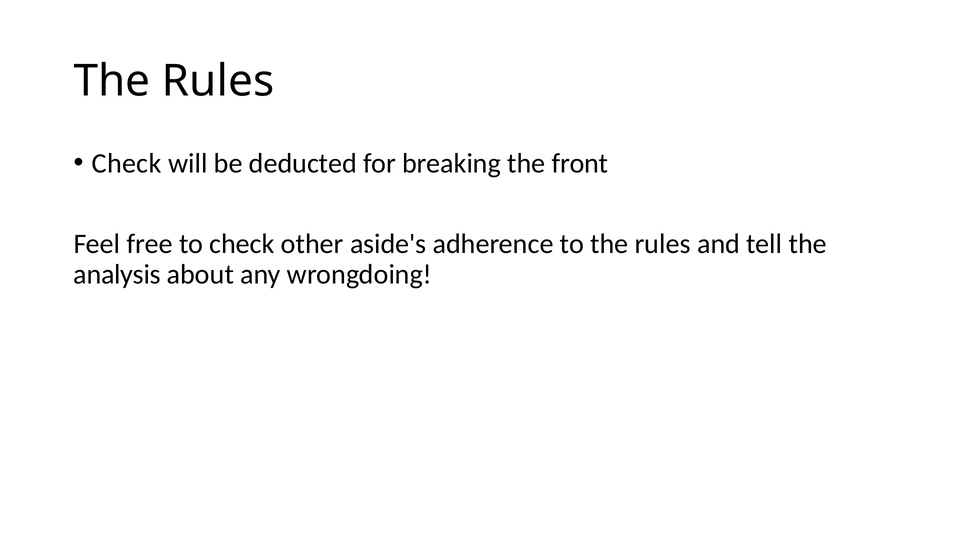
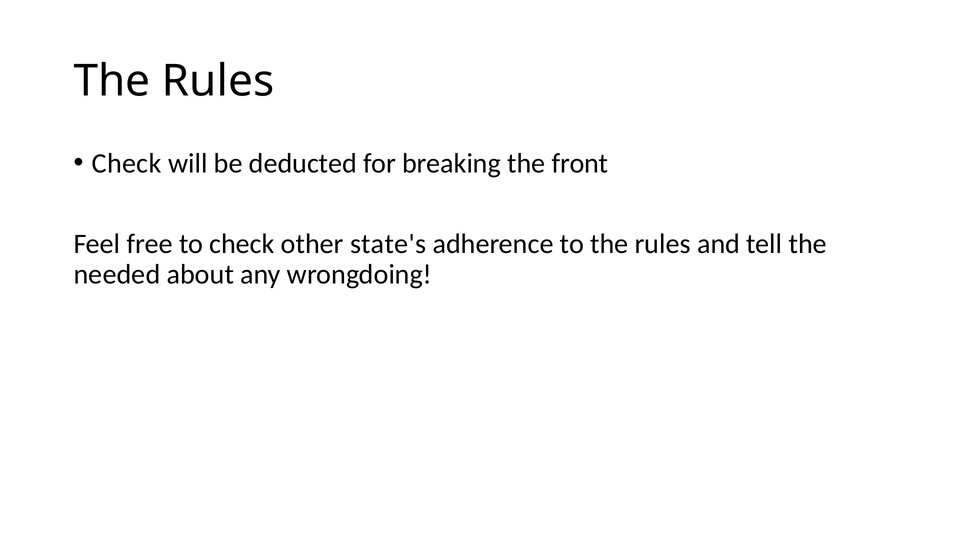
aside's: aside's -> state's
analysis: analysis -> needed
